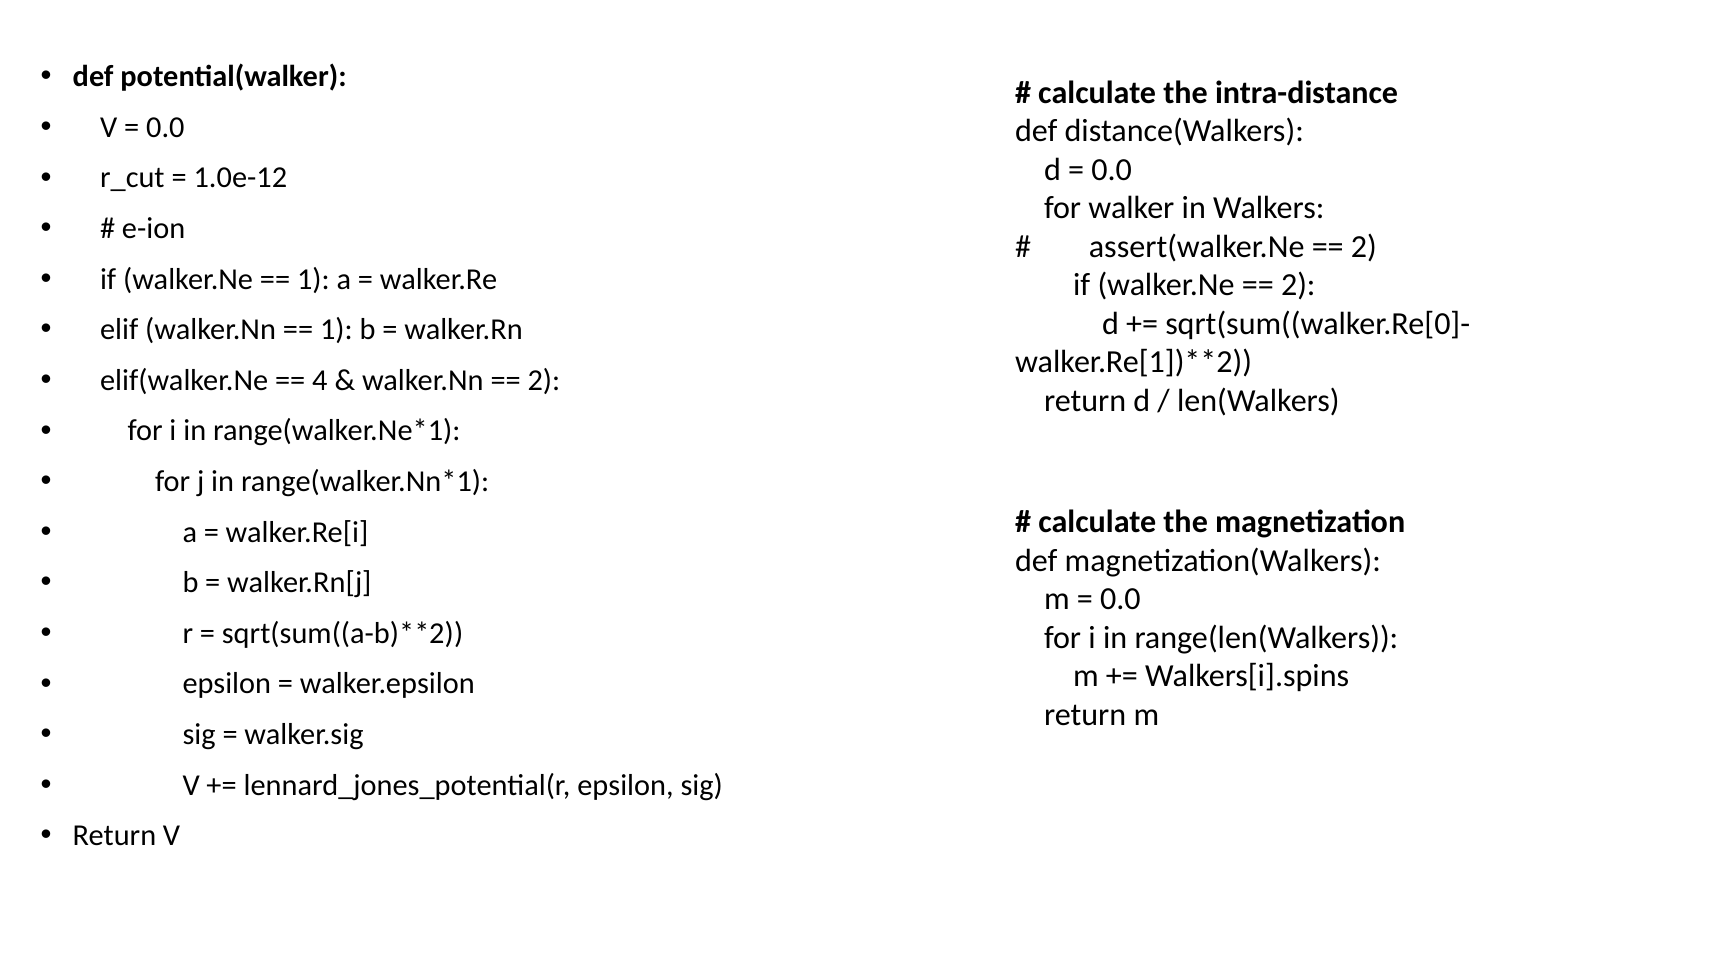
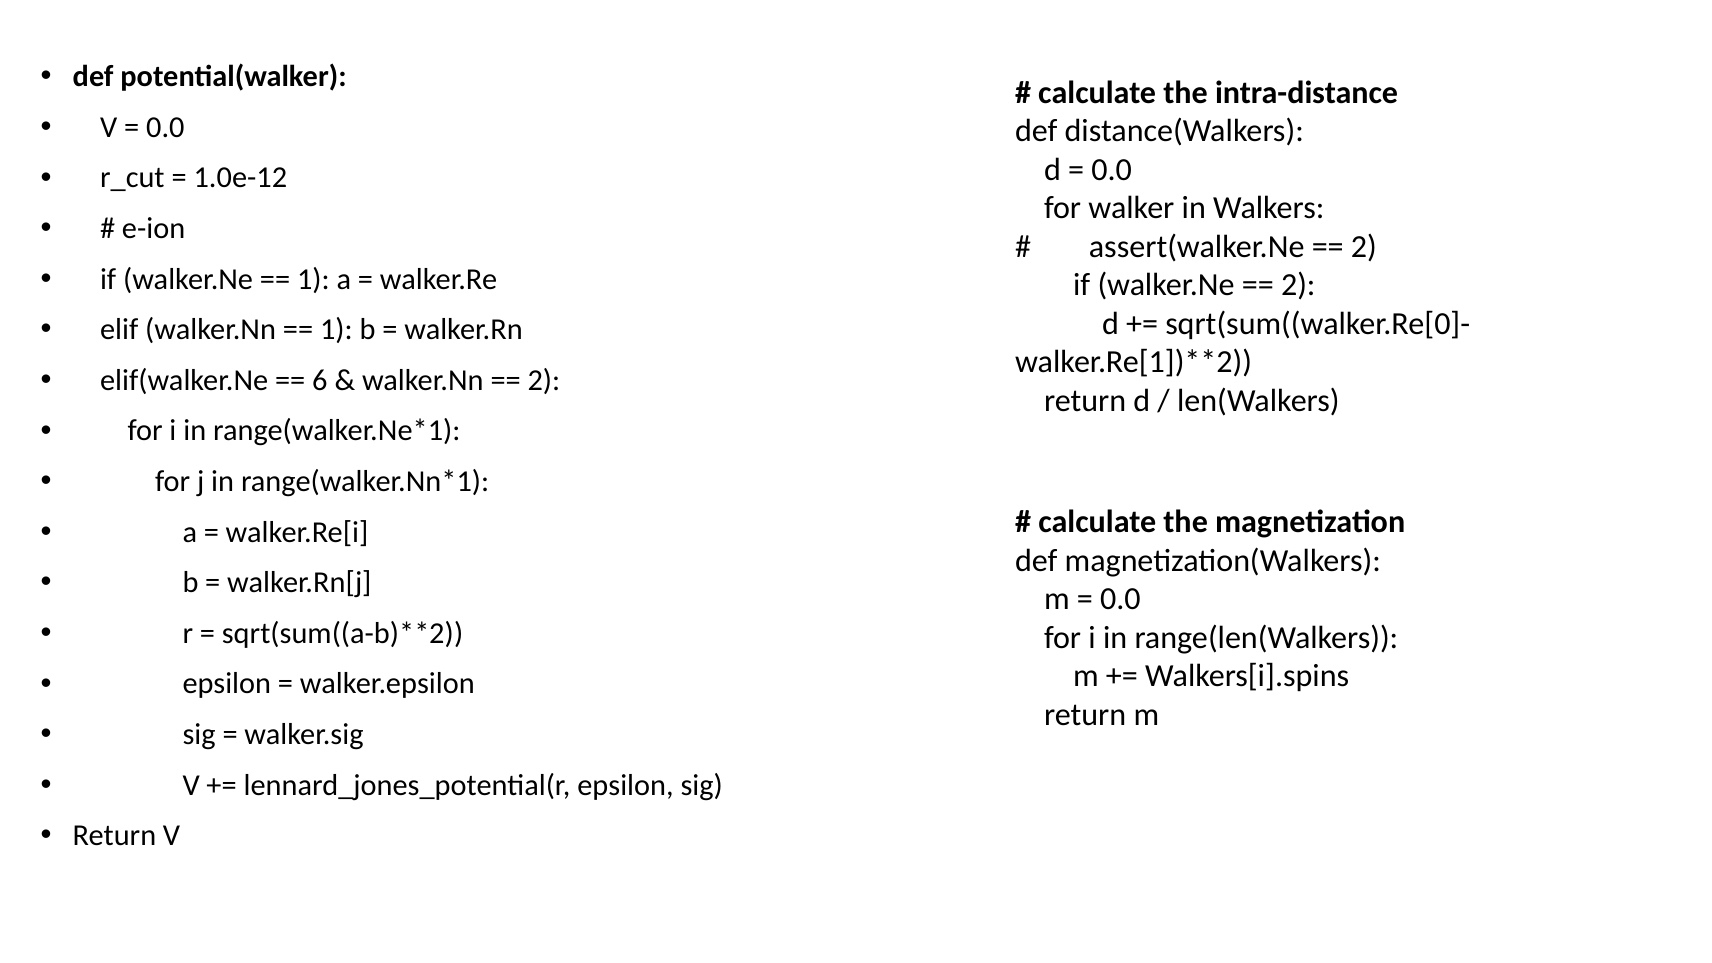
4: 4 -> 6
